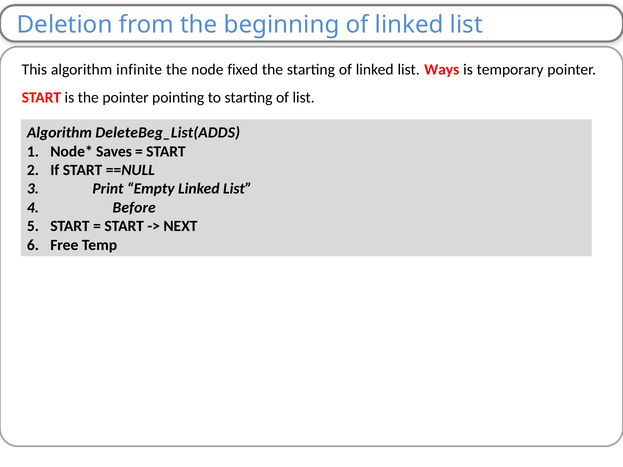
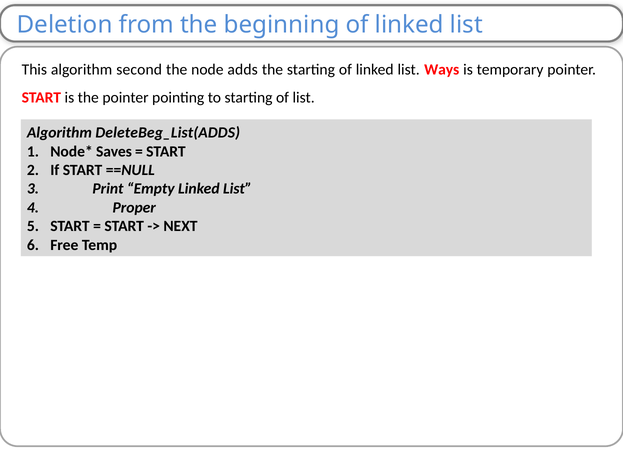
infinite: infinite -> second
fixed: fixed -> adds
Before: Before -> Proper
